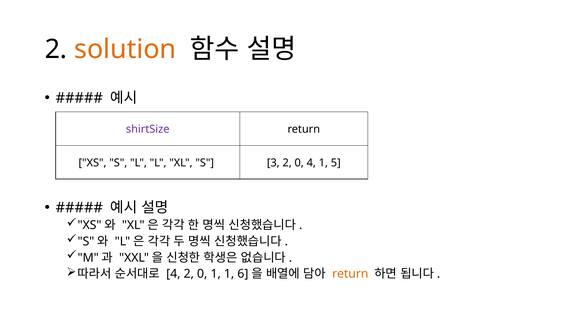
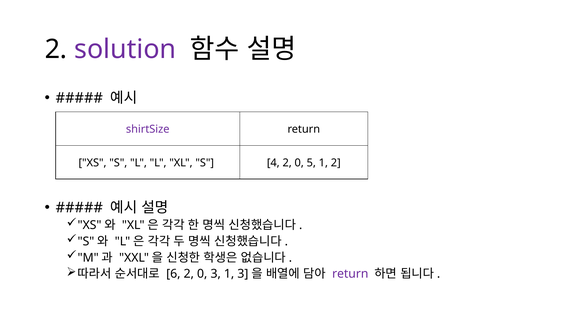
solution colour: orange -> purple
3: 3 -> 4
0 4: 4 -> 5
1 5: 5 -> 2
4 at (173, 274): 4 -> 6
0 1: 1 -> 3
1 6: 6 -> 3
return at (350, 274) colour: orange -> purple
